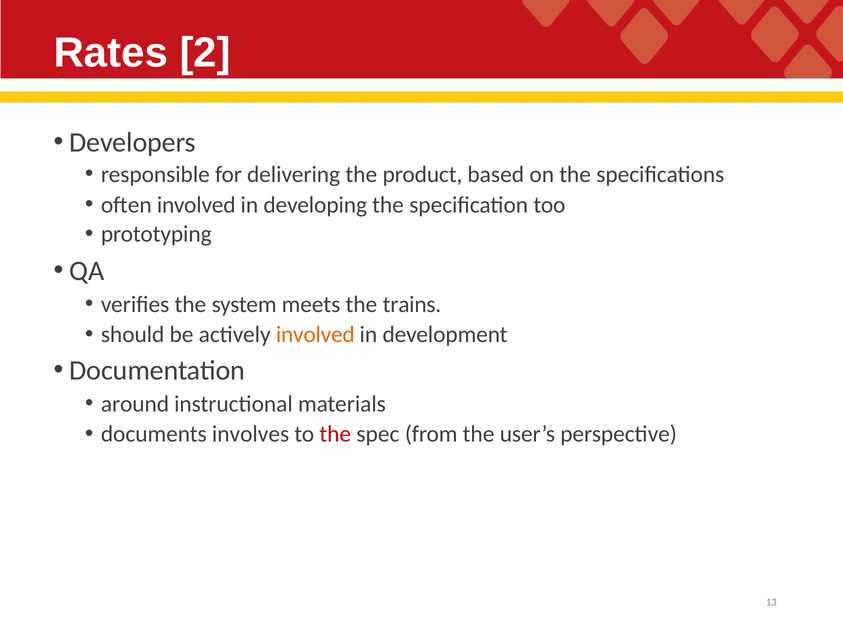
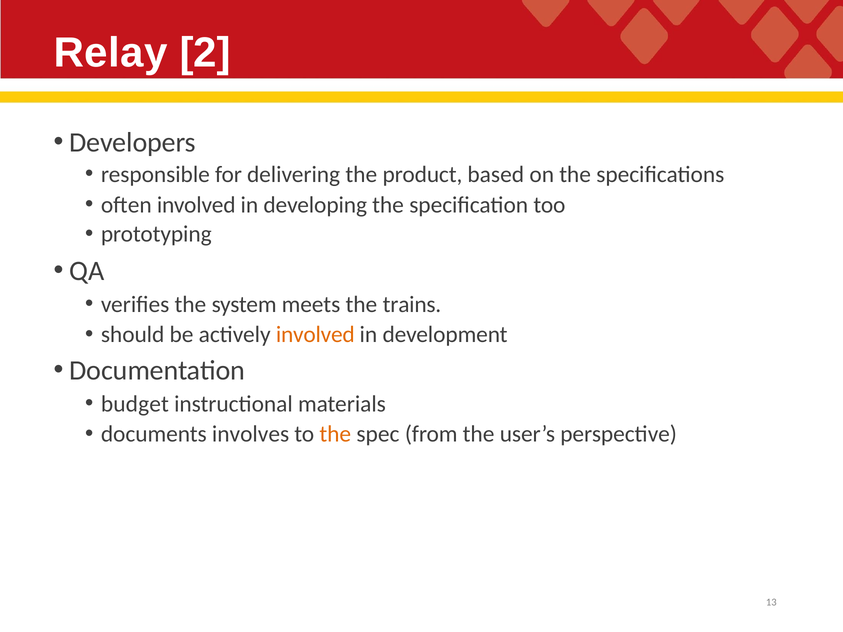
Rates: Rates -> Relay
around: around -> budget
the at (335, 434) colour: red -> orange
